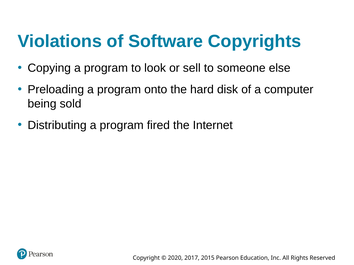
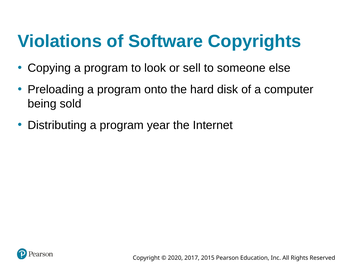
fired: fired -> year
